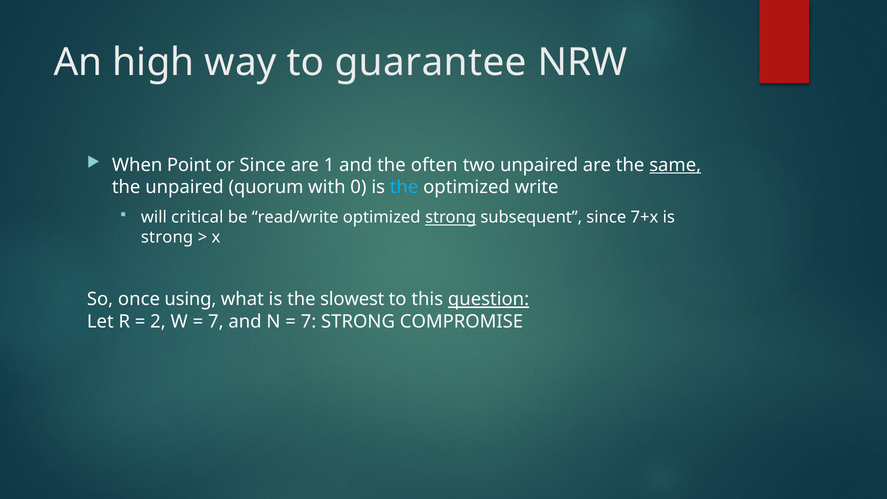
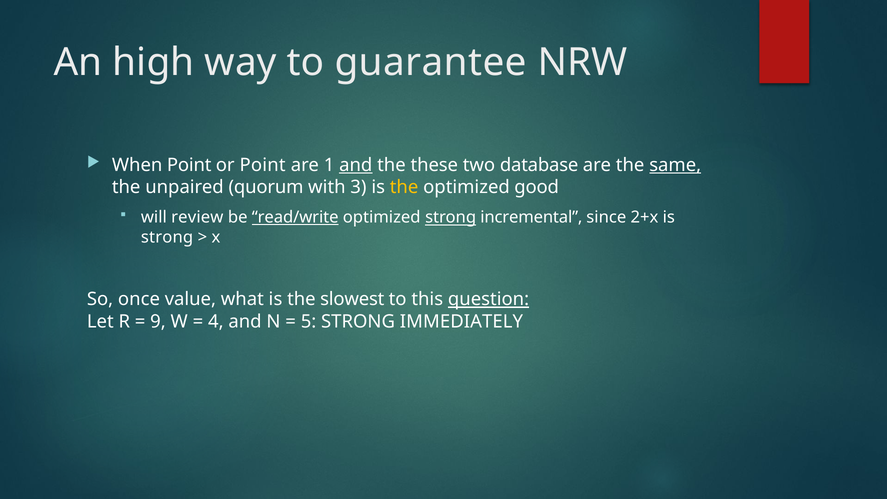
or Since: Since -> Point
and at (356, 165) underline: none -> present
often: often -> these
two unpaired: unpaired -> database
0: 0 -> 3
the at (404, 187) colour: light blue -> yellow
write: write -> good
critical: critical -> review
read/write underline: none -> present
subsequent: subsequent -> incremental
7+x: 7+x -> 2+x
using: using -> value
2: 2 -> 9
7 at (216, 321): 7 -> 4
7 at (309, 321): 7 -> 5
COMPROMISE: COMPROMISE -> IMMEDIATELY
